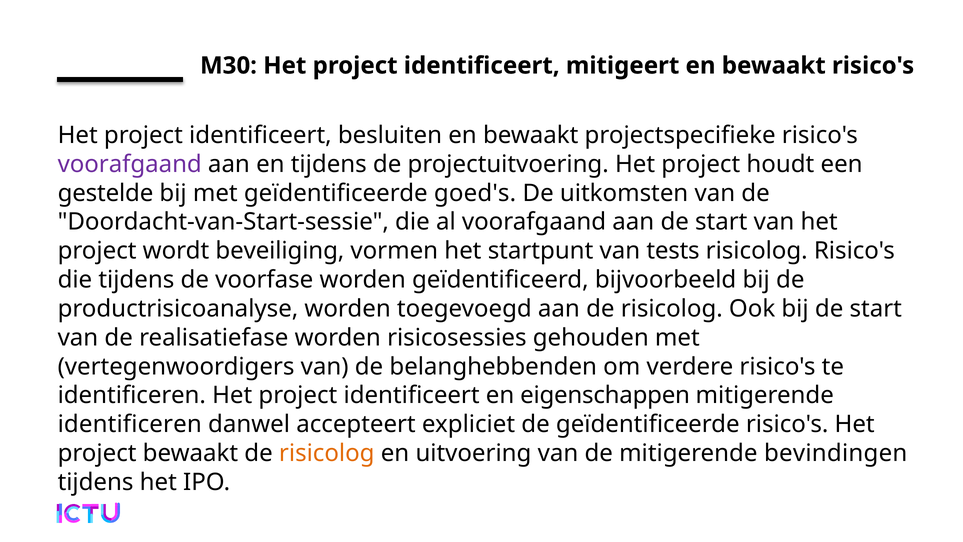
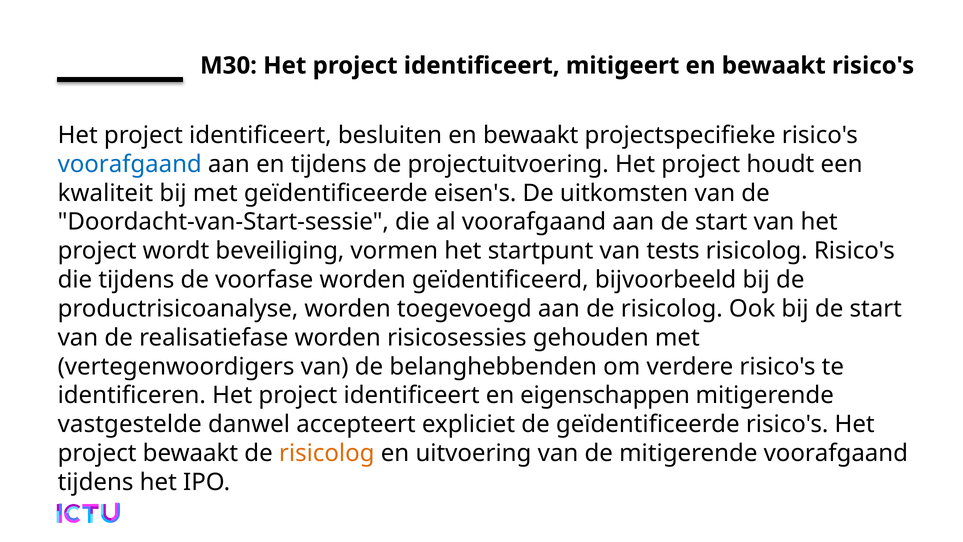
voorafgaand at (130, 164) colour: purple -> blue
gestelde: gestelde -> kwaliteit
goed's: goed's -> eisen's
identificeren at (130, 424): identificeren -> vastgestelde
mitigerende bevindingen: bevindingen -> voorafgaand
